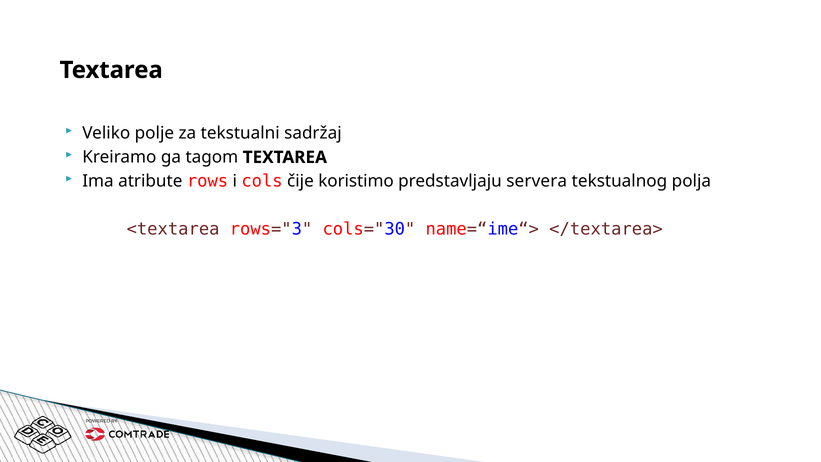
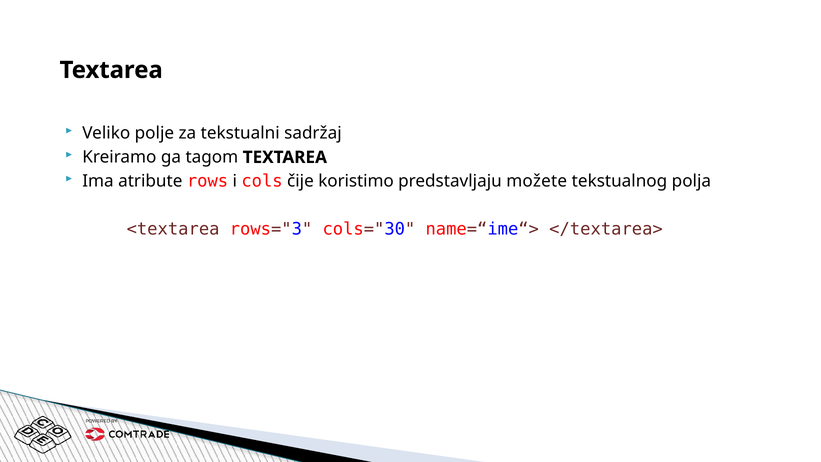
servera: servera -> možete
